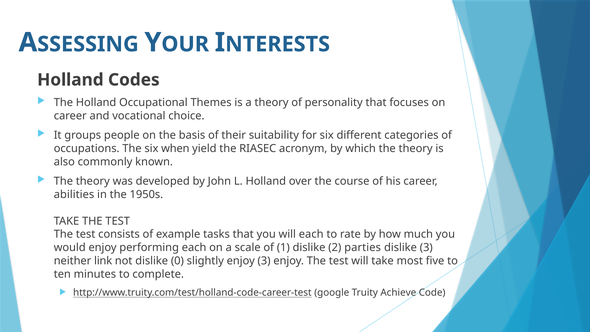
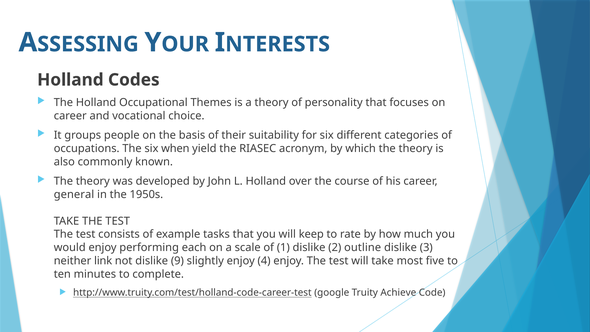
abilities: abilities -> general
will each: each -> keep
parties: parties -> outline
0: 0 -> 9
enjoy 3: 3 -> 4
